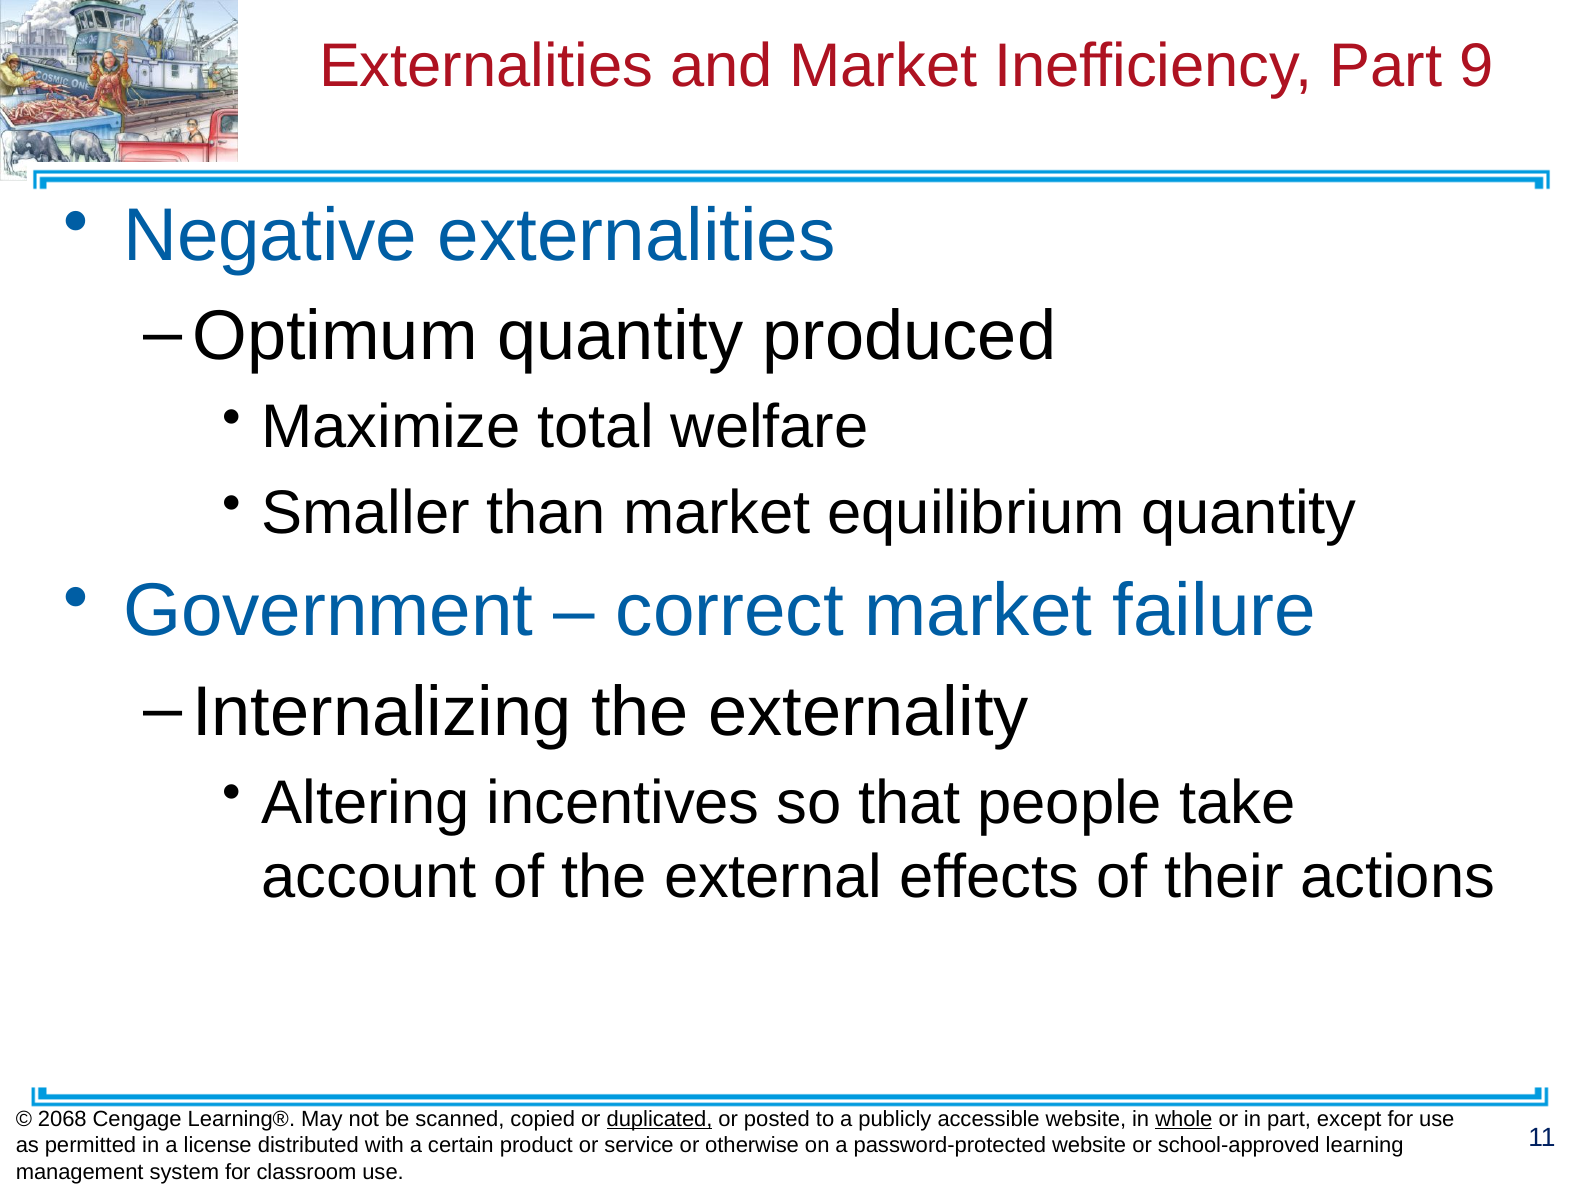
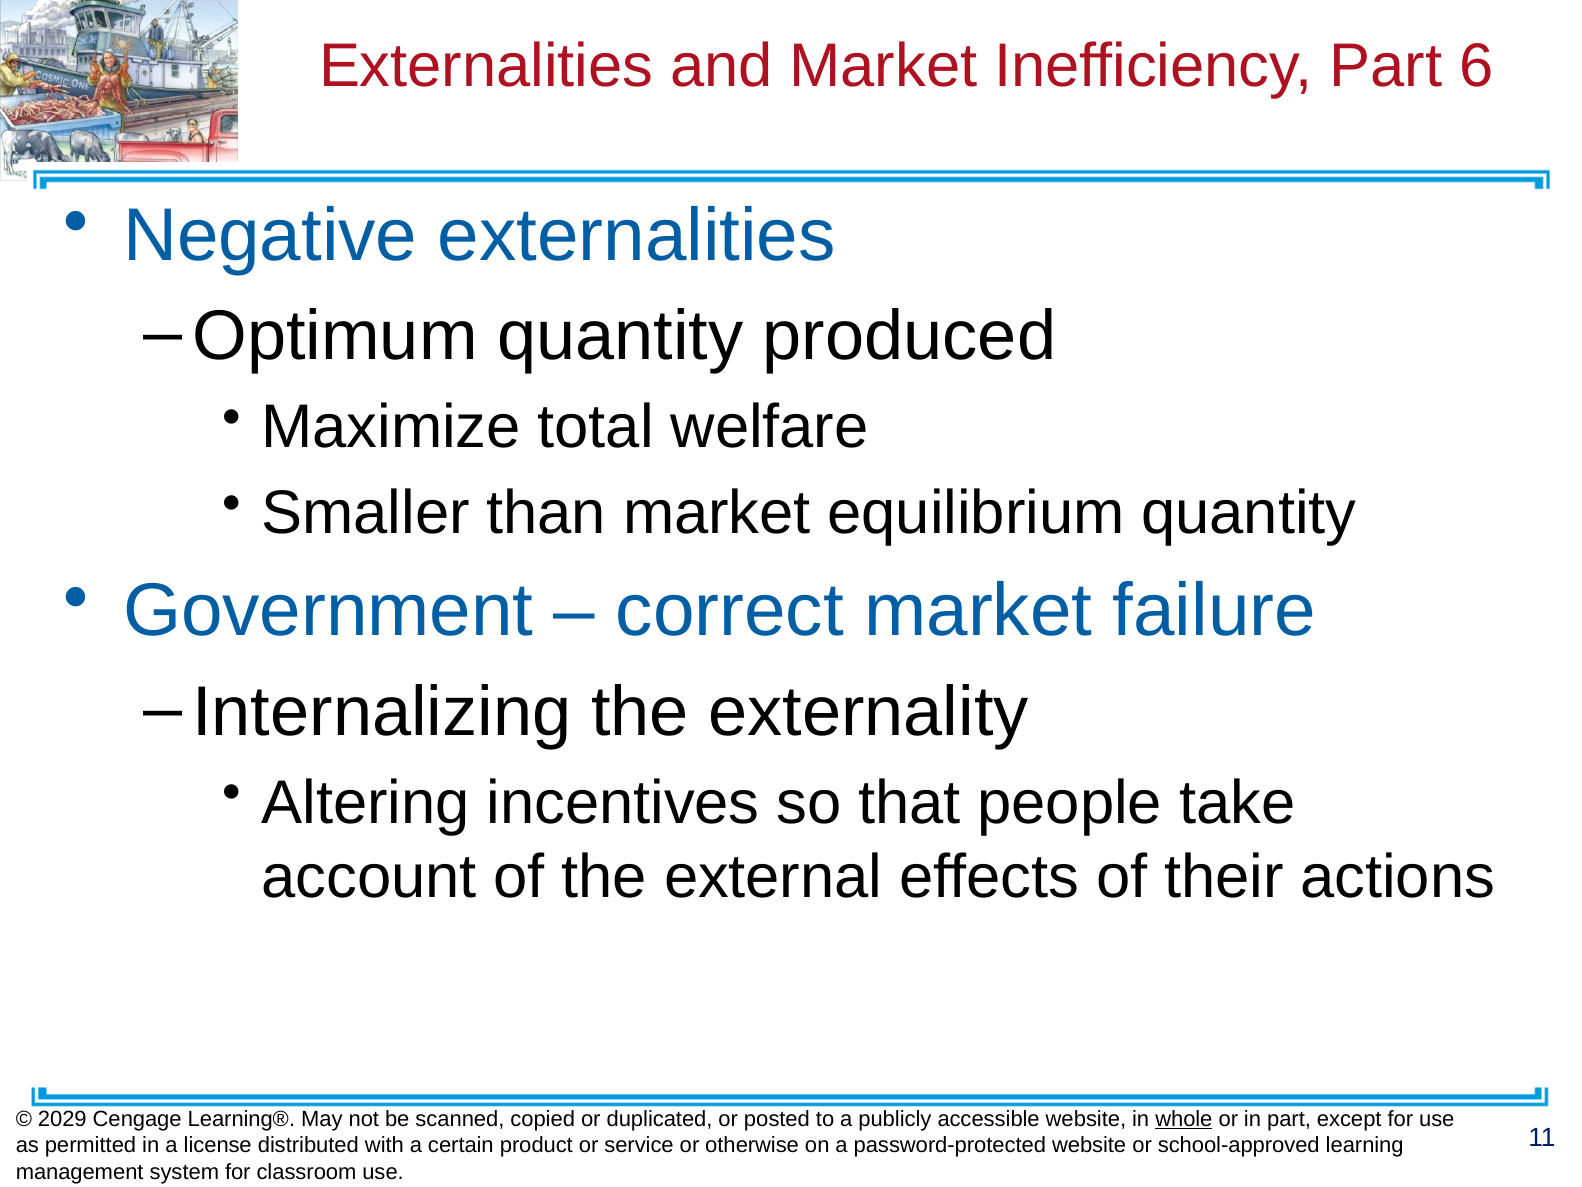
9: 9 -> 6
2068: 2068 -> 2029
duplicated underline: present -> none
